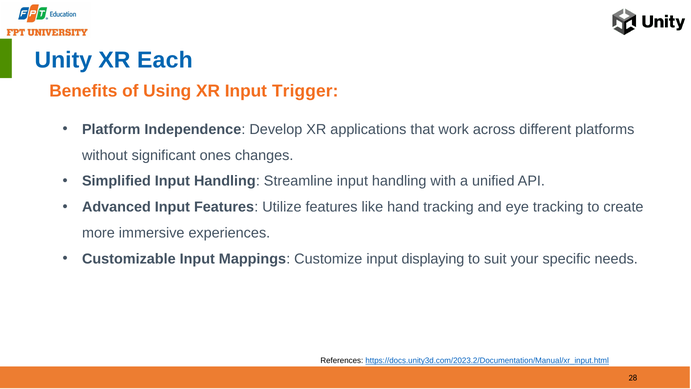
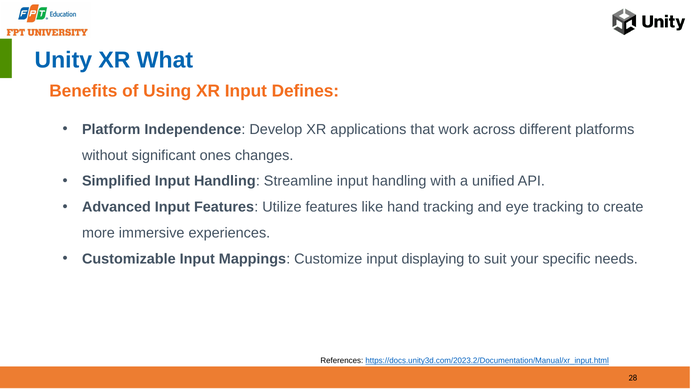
Each: Each -> What
Trigger: Trigger -> Defines
